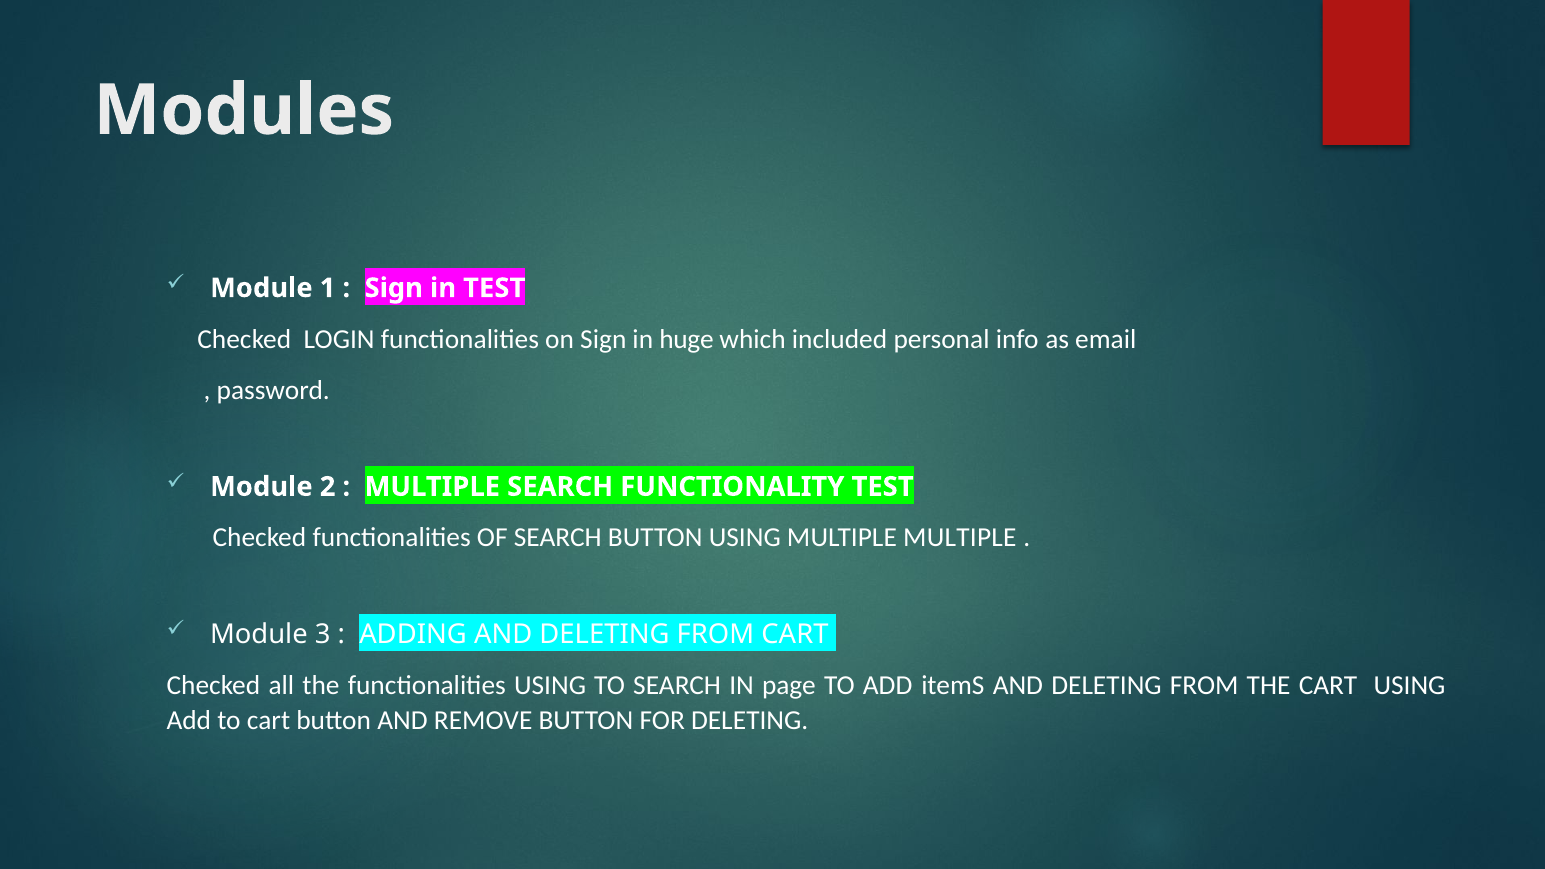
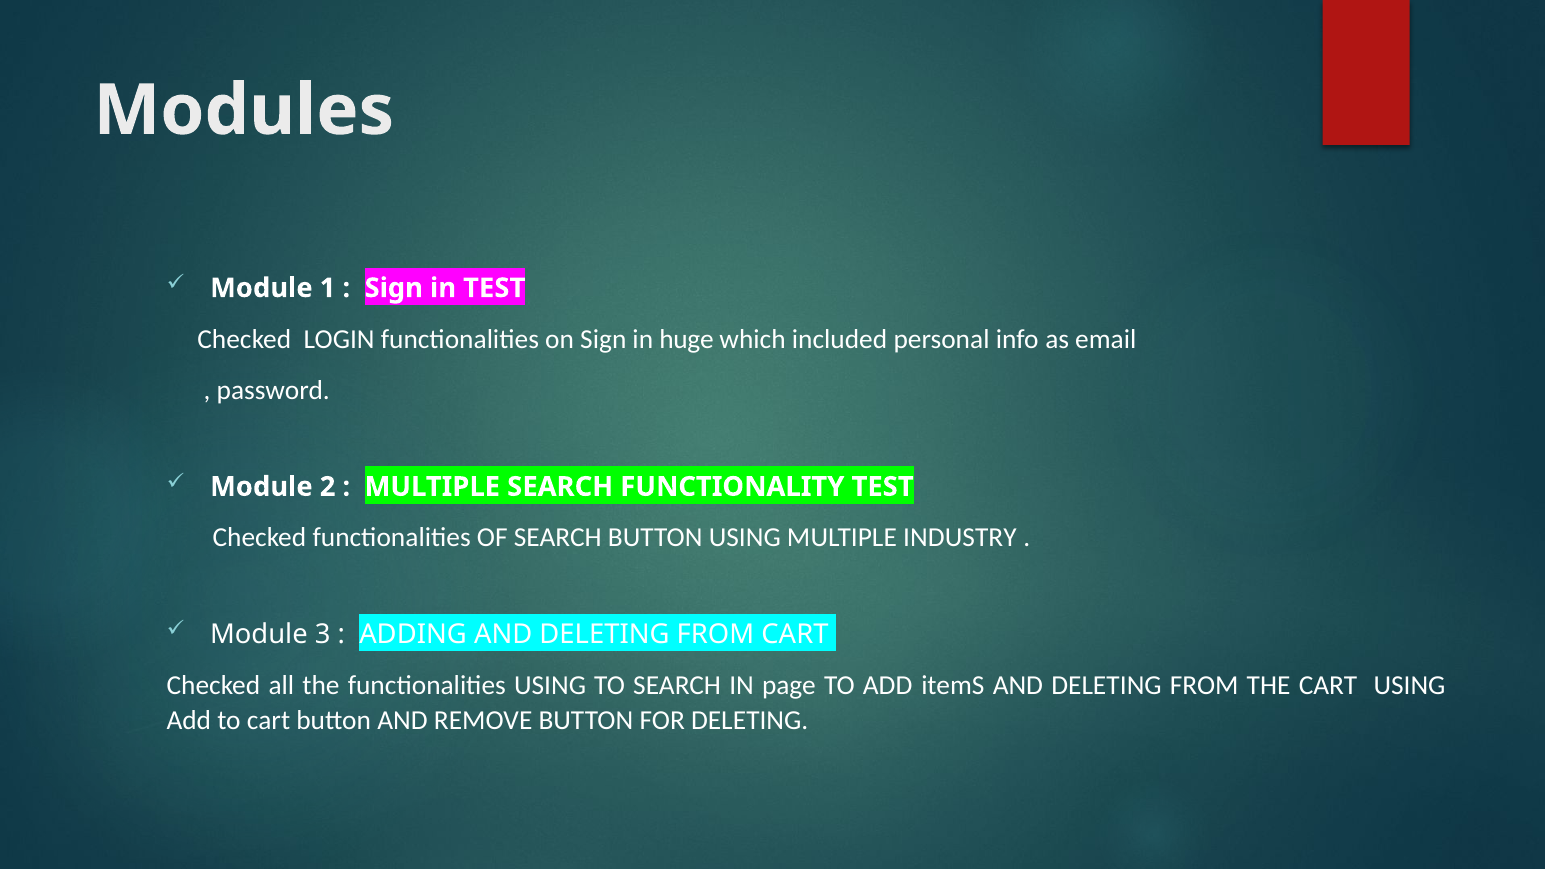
MULTIPLE MULTIPLE: MULTIPLE -> INDUSTRY
